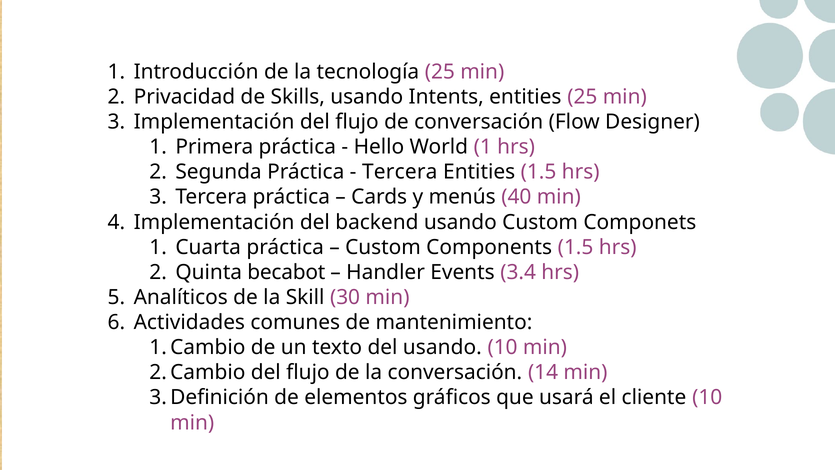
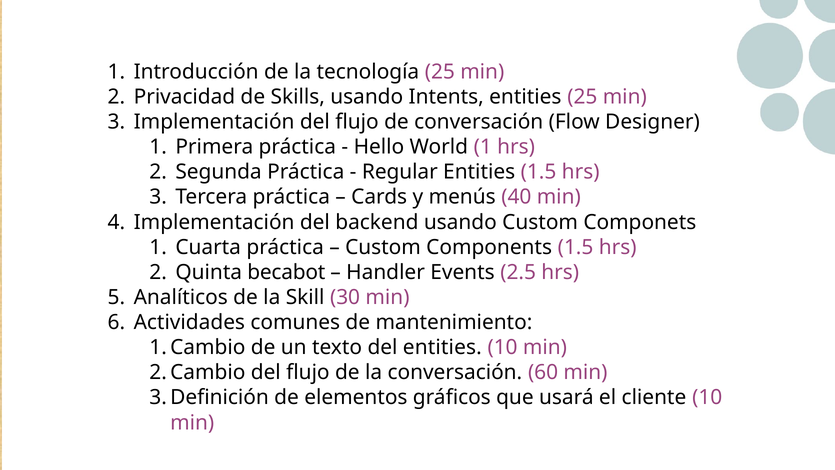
Tercera at (400, 172): Tercera -> Regular
3.4: 3.4 -> 2.5
del usando: usando -> entities
14: 14 -> 60
